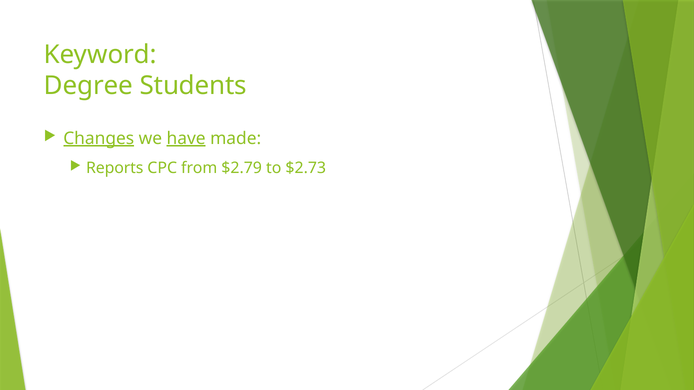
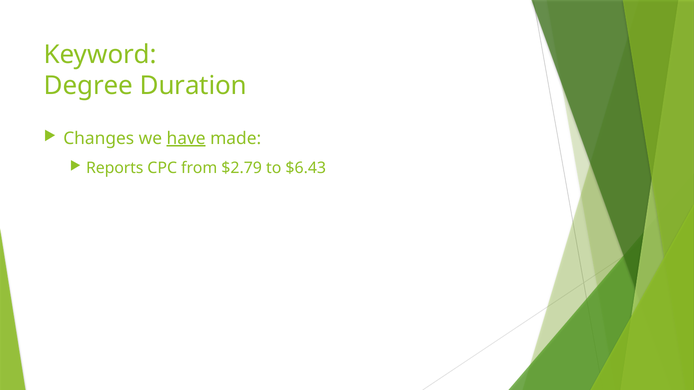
Students: Students -> Duration
Changes underline: present -> none
$2.73: $2.73 -> $6.43
